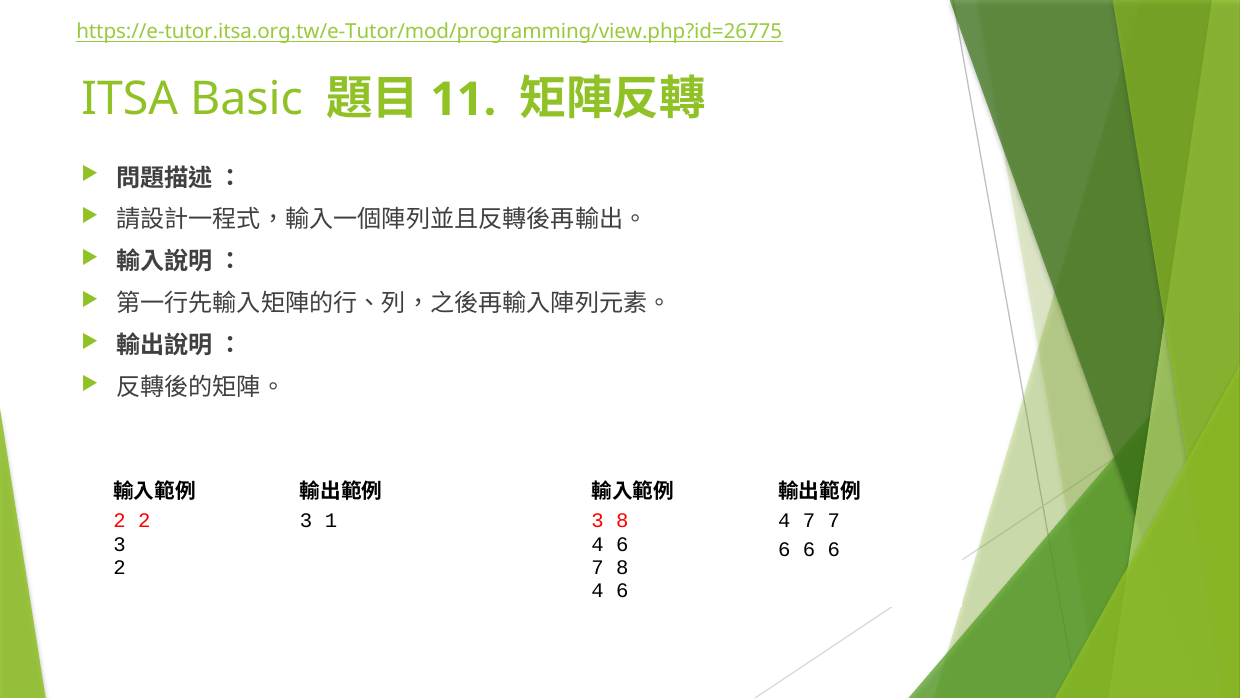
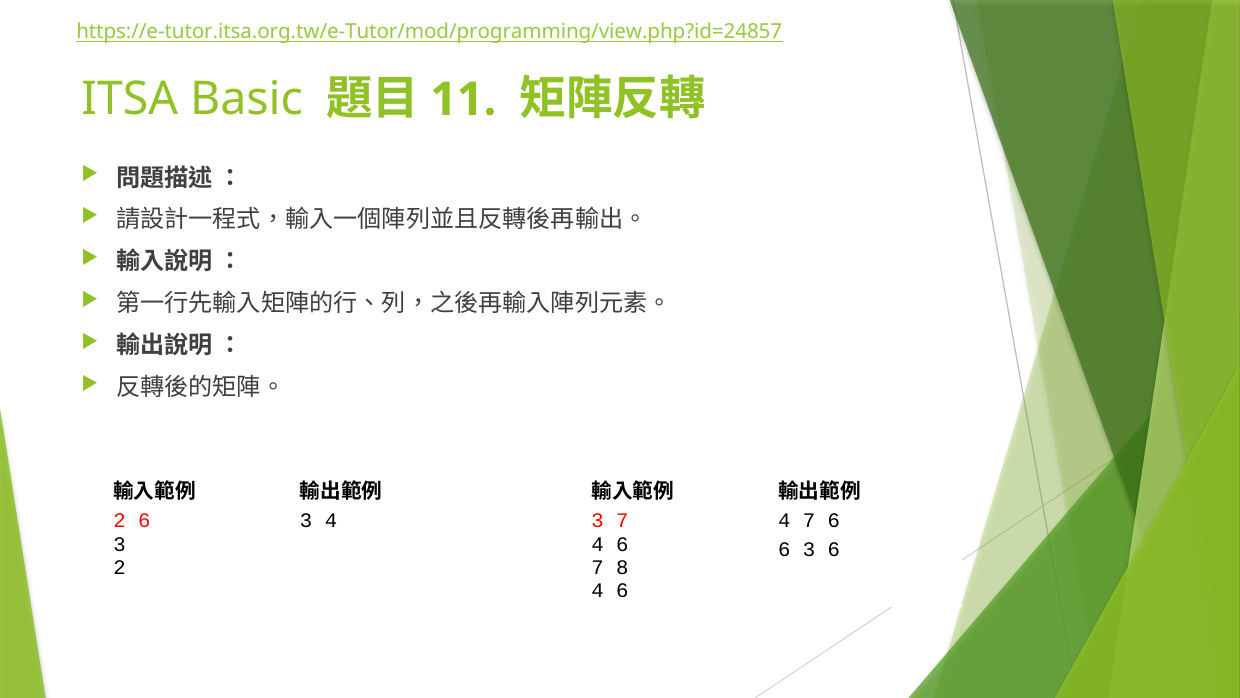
https://e-tutor.itsa.org.tw/e-Tutor/mod/programming/view.php?id=26775: https://e-tutor.itsa.org.tw/e-Tutor/mod/programming/view.php?id=26775 -> https://e-tutor.itsa.org.tw/e-Tutor/mod/programming/view.php?id=24857
2 2: 2 -> 6
3 1: 1 -> 4
3 8: 8 -> 7
7 7: 7 -> 6
6 at (809, 549): 6 -> 3
